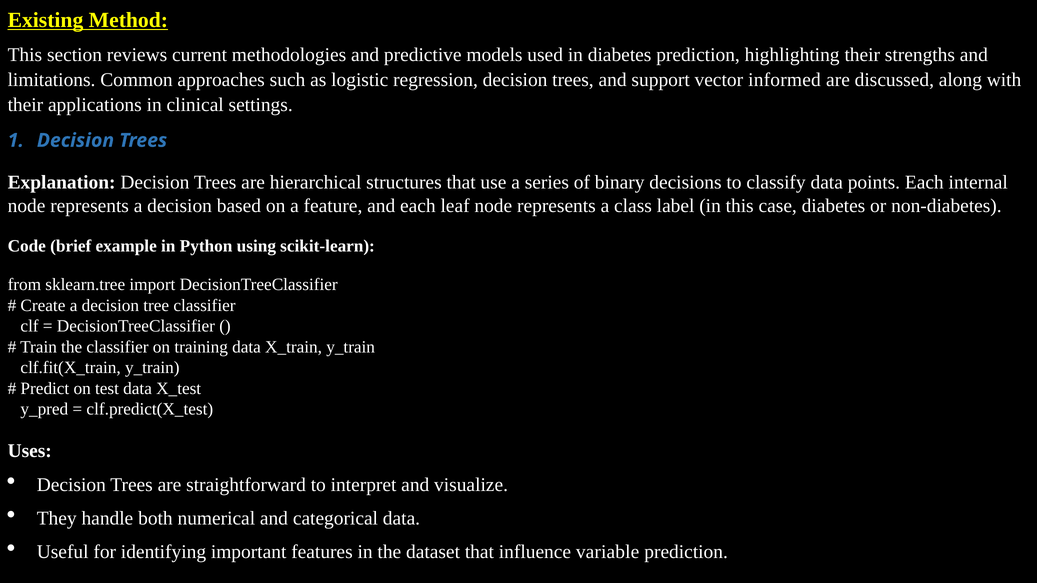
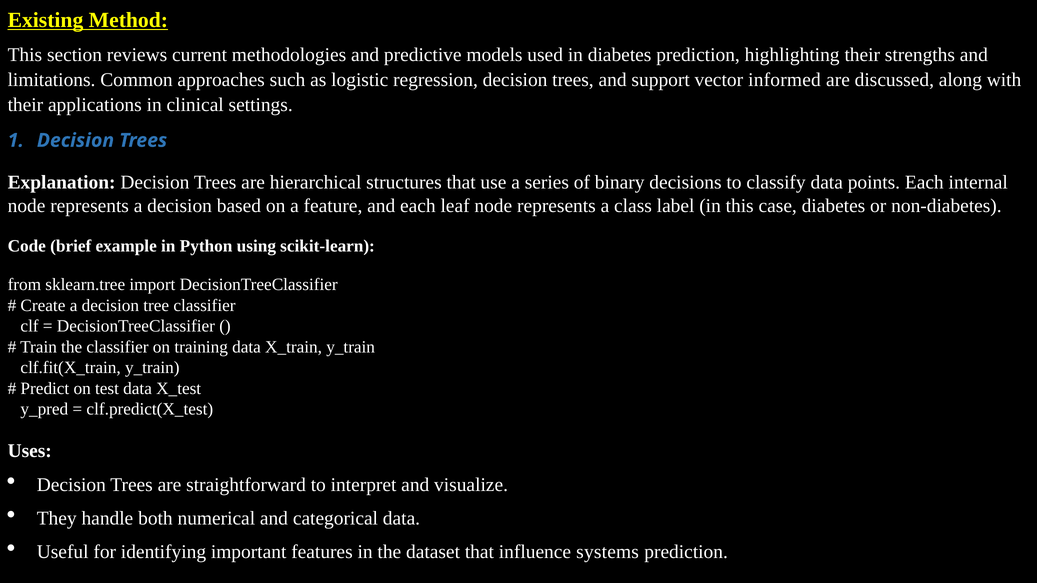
variable: variable -> systems
